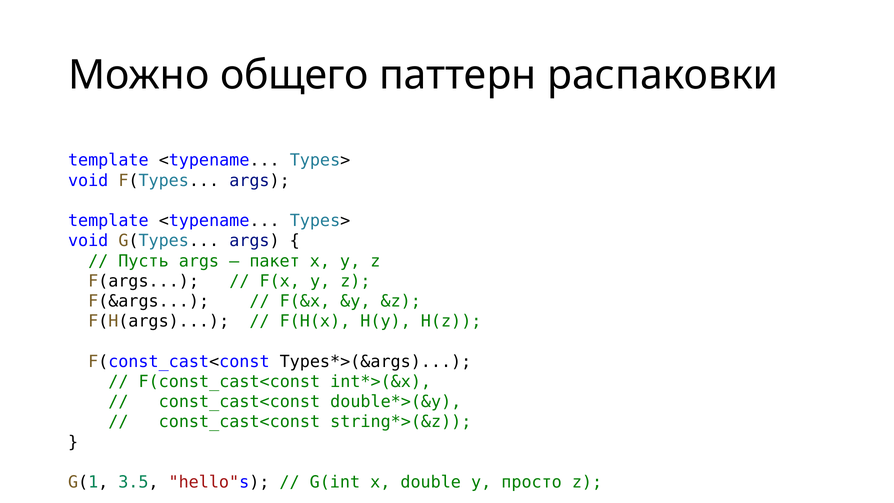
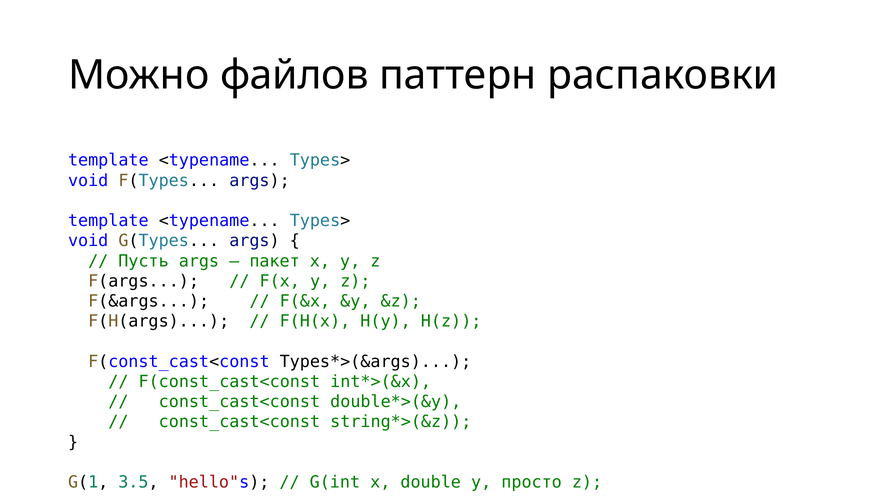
общего: общего -> файлов
